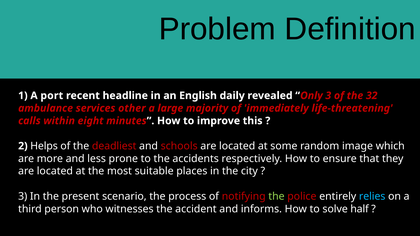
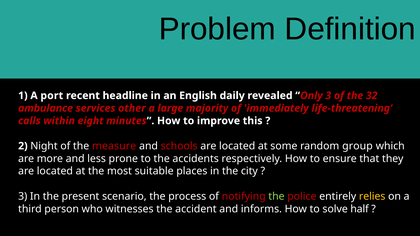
Helps: Helps -> Night
deadliest: deadliest -> measure
image: image -> group
relies colour: light blue -> yellow
